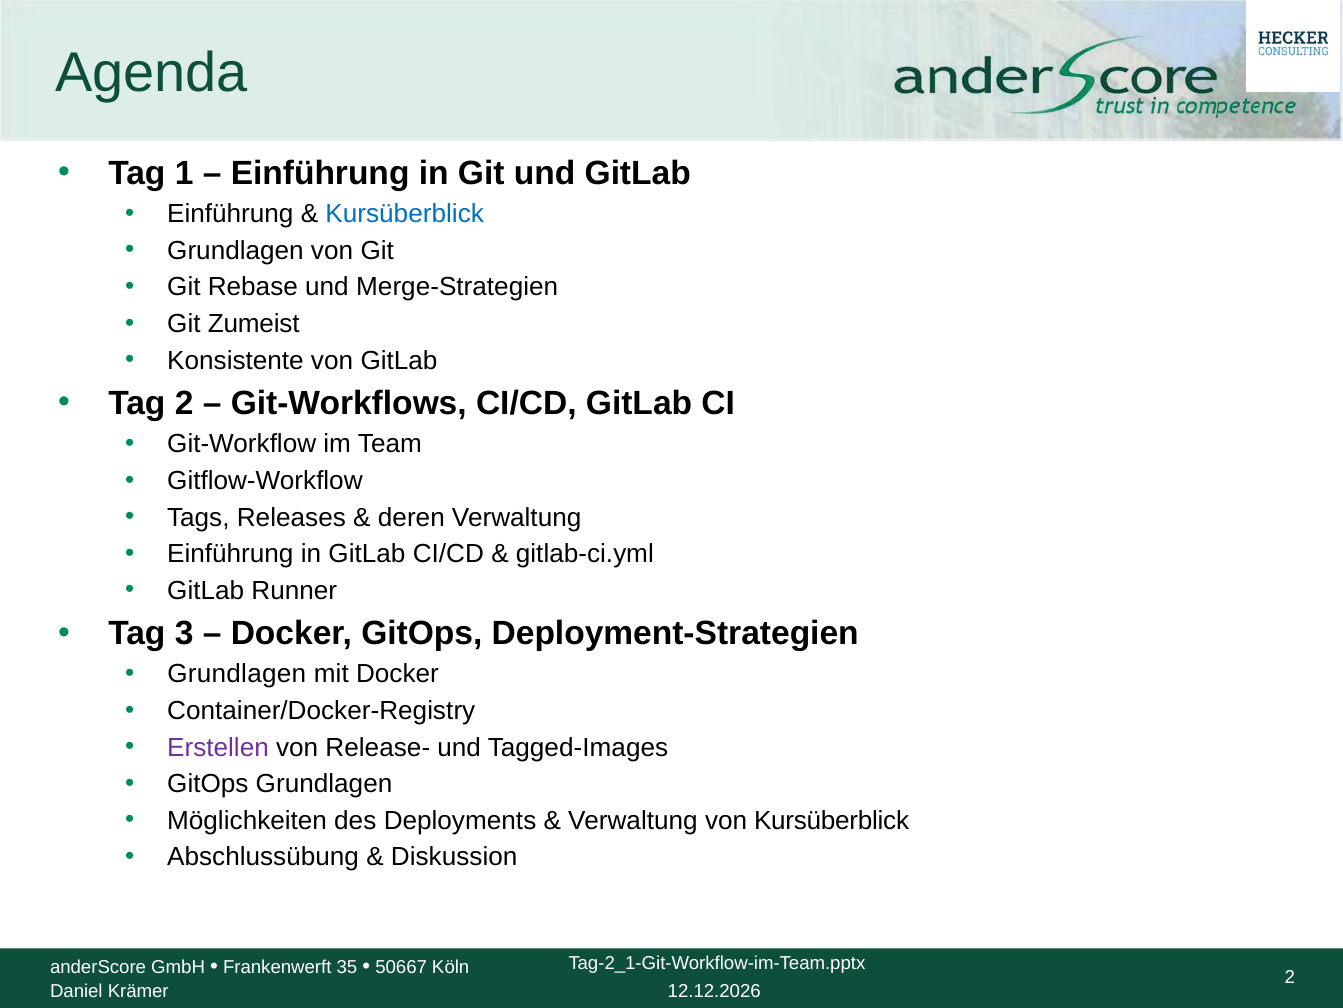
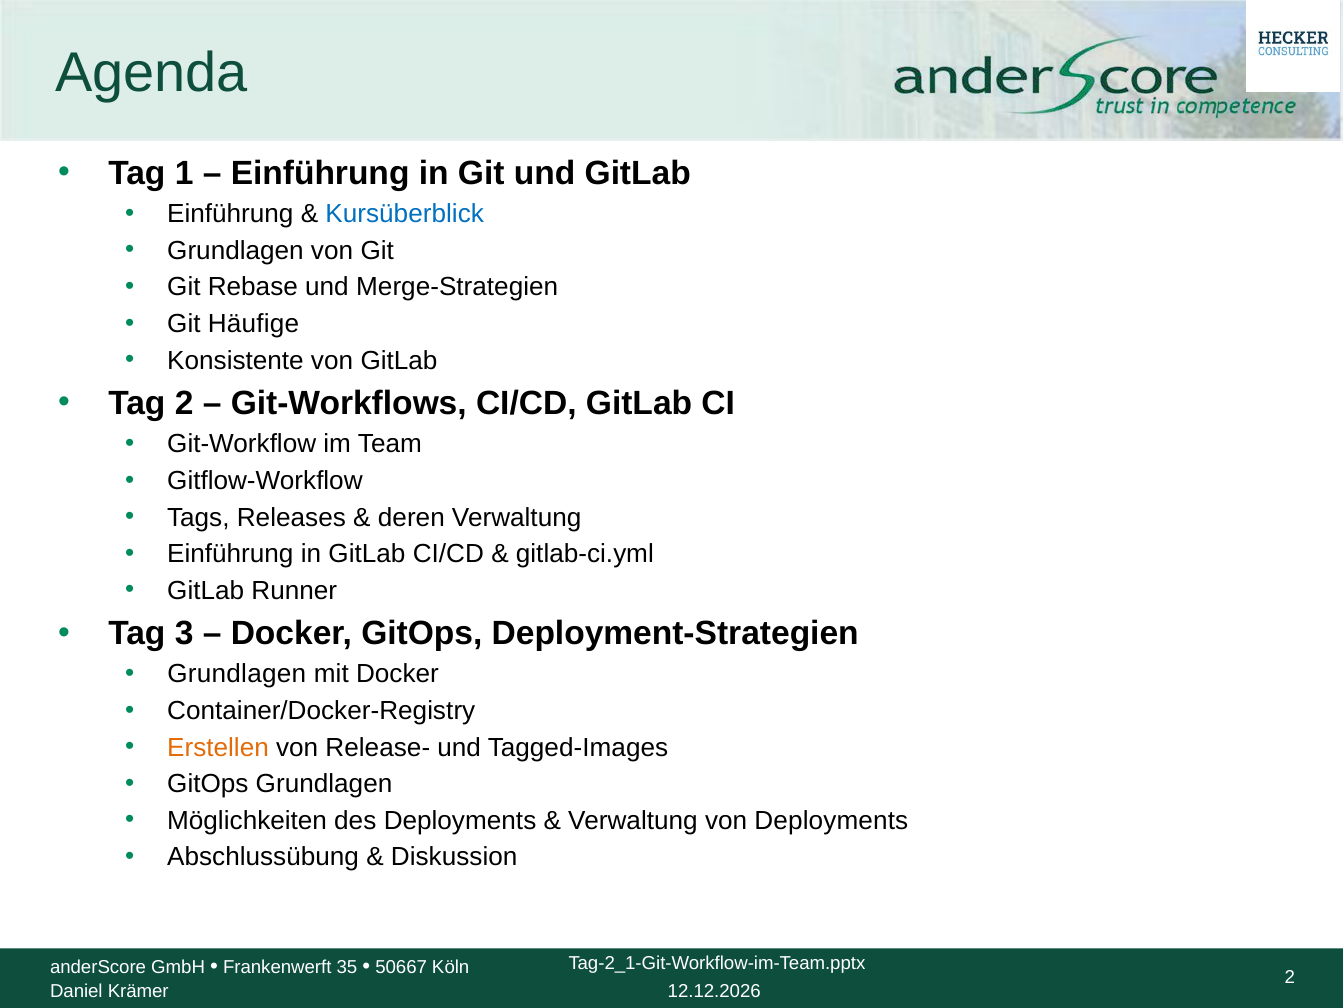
Zumeist: Zumeist -> Häufige
Erstellen colour: purple -> orange
von Kursüberblick: Kursüberblick -> Deployments
